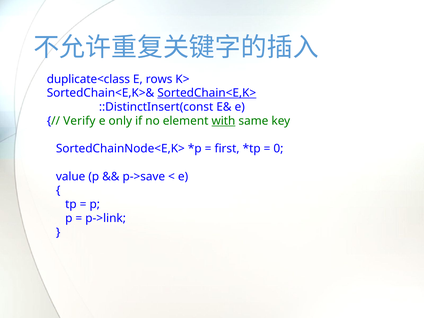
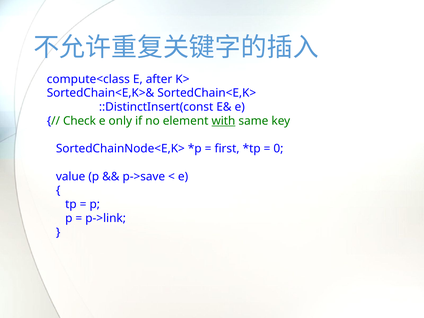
duplicate<class: duplicate<class -> compute<class
rows: rows -> after
SortedChain<E,K> underline: present -> none
Verify: Verify -> Check
